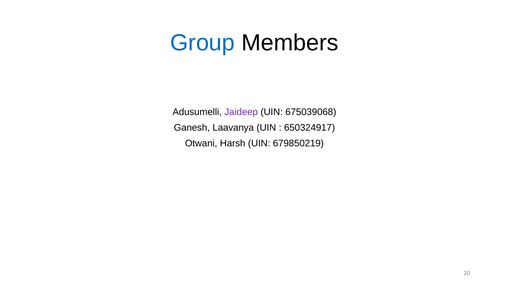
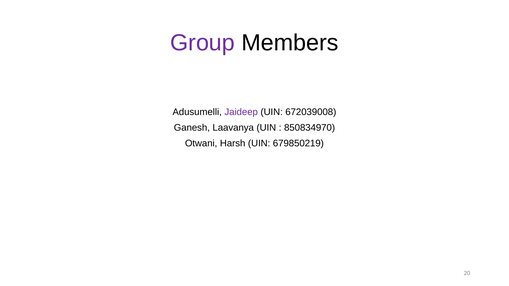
Group colour: blue -> purple
675039068: 675039068 -> 672039008
650324917: 650324917 -> 850834970
